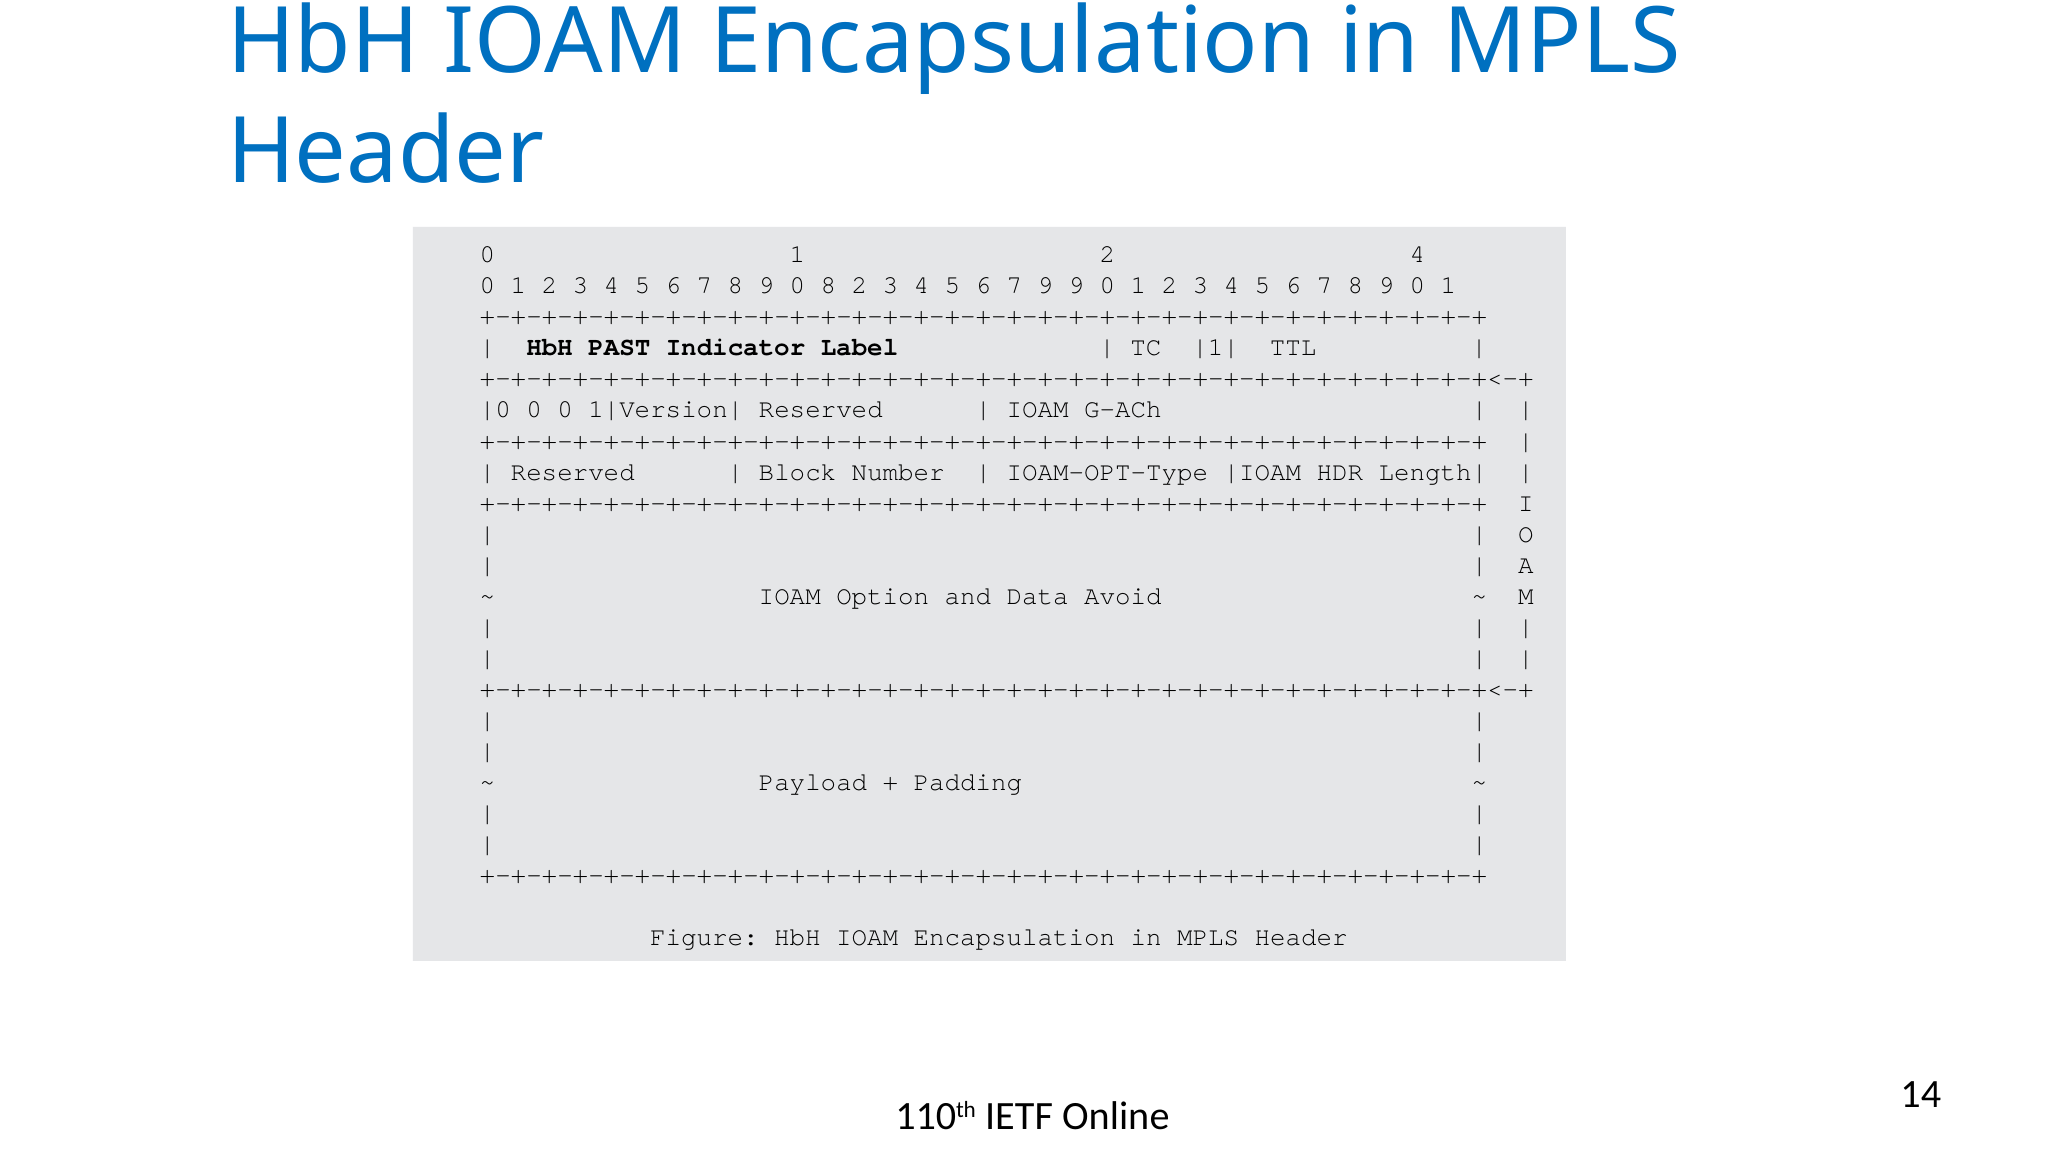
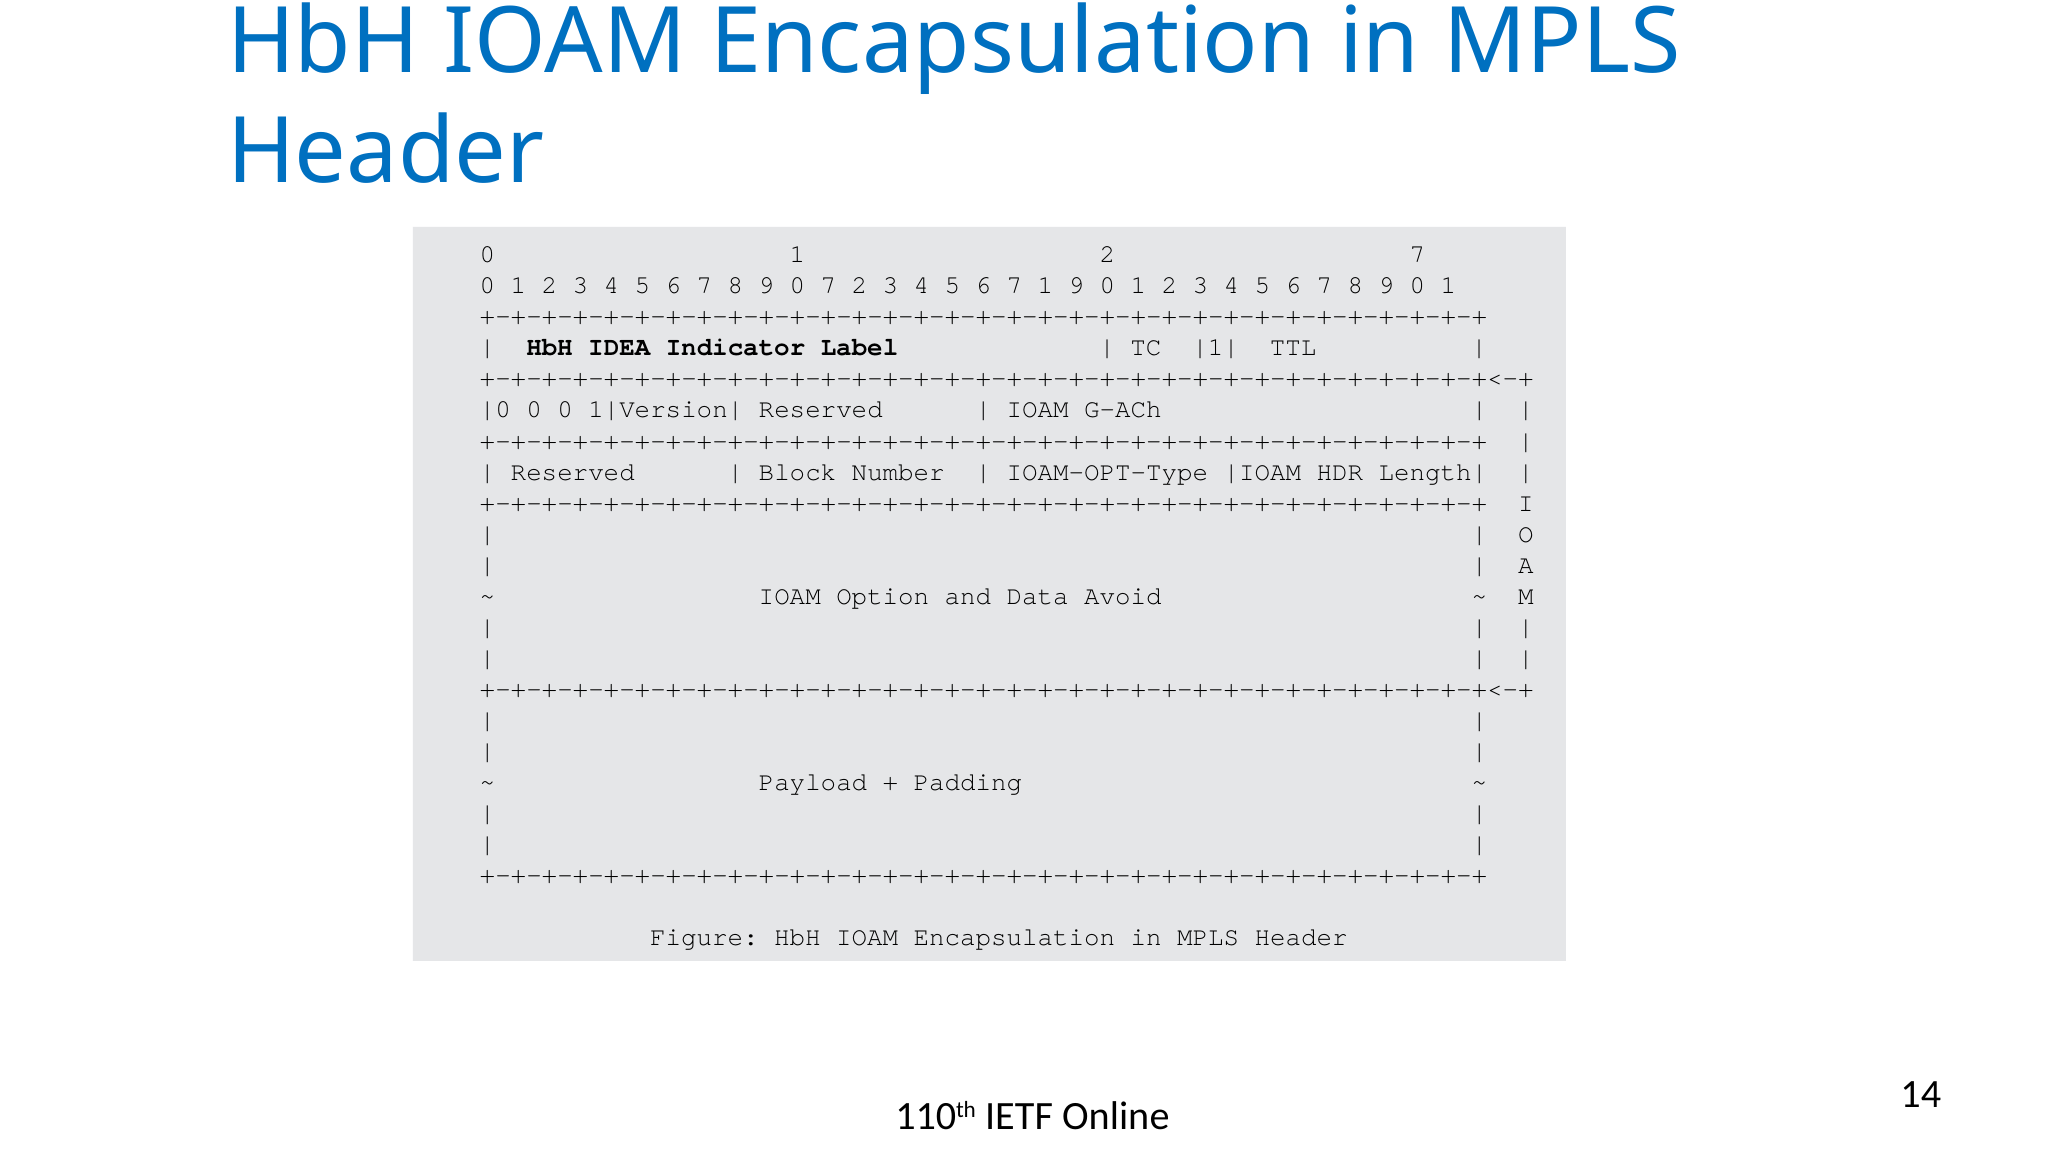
2 4: 4 -> 7
0 8: 8 -> 7
7 9: 9 -> 1
PAST: PAST -> IDEA
